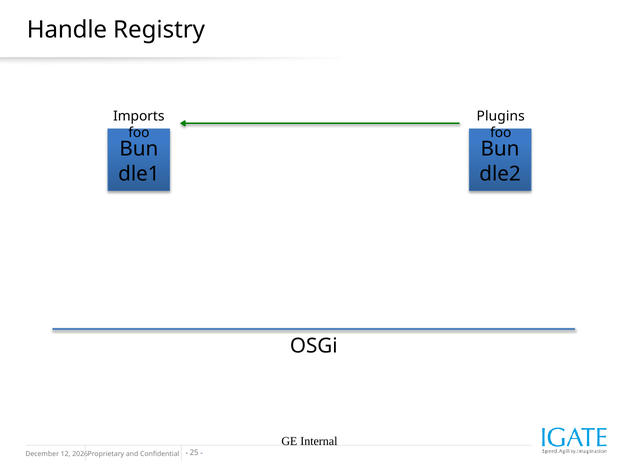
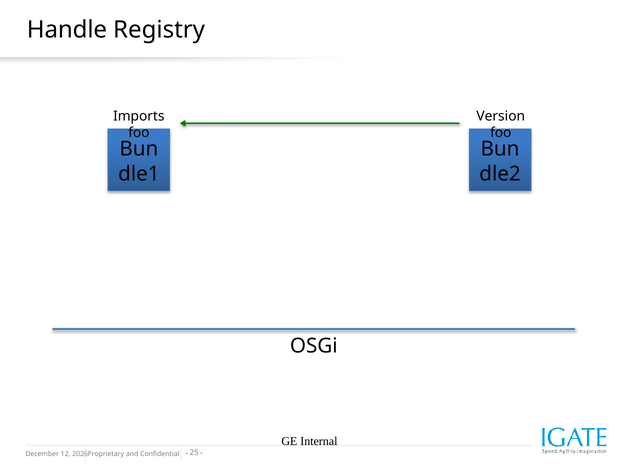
Plugins: Plugins -> Version
